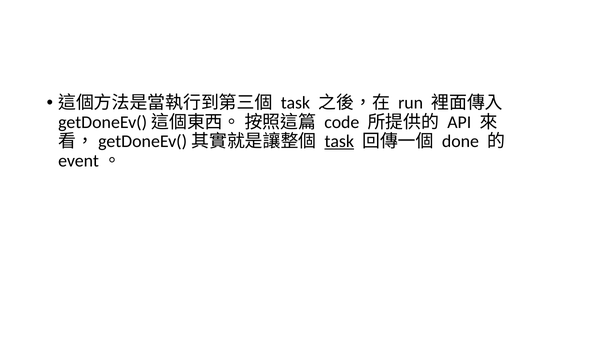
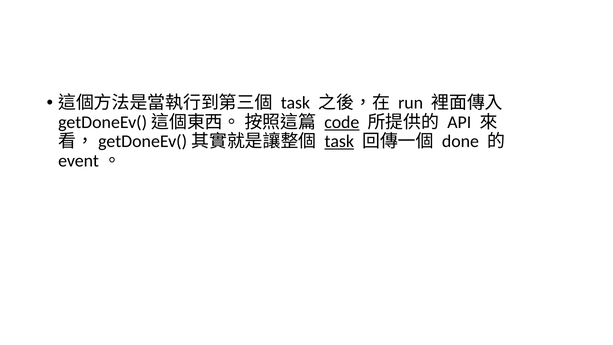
code underline: none -> present
